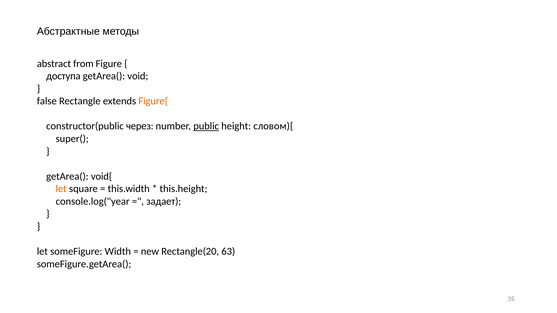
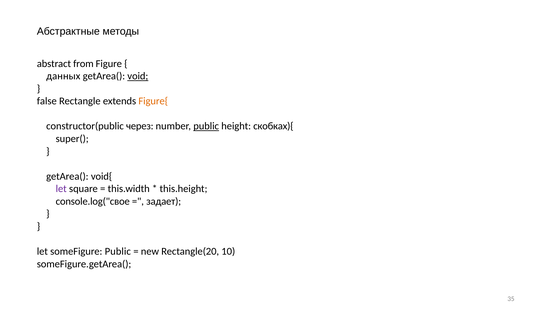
доступа: доступа -> данных
void underline: none -> present
словом){: словом){ -> скобках){
let at (61, 189) colour: orange -> purple
console.log("year: console.log("year -> console.log("свое
someFigure Width: Width -> Public
63: 63 -> 10
